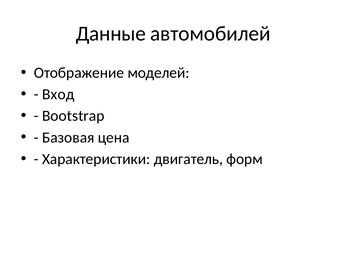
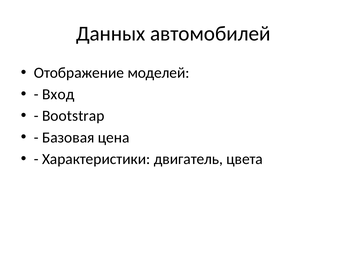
Данные: Данные -> Данных
форм: форм -> цвета
